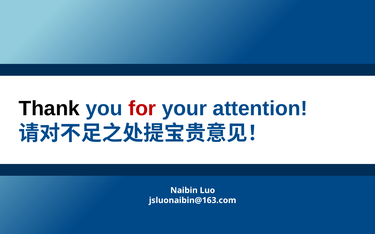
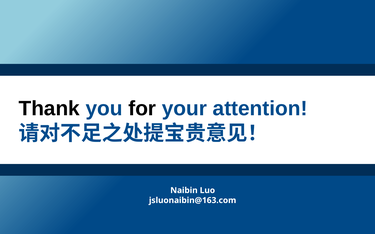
for colour: red -> black
